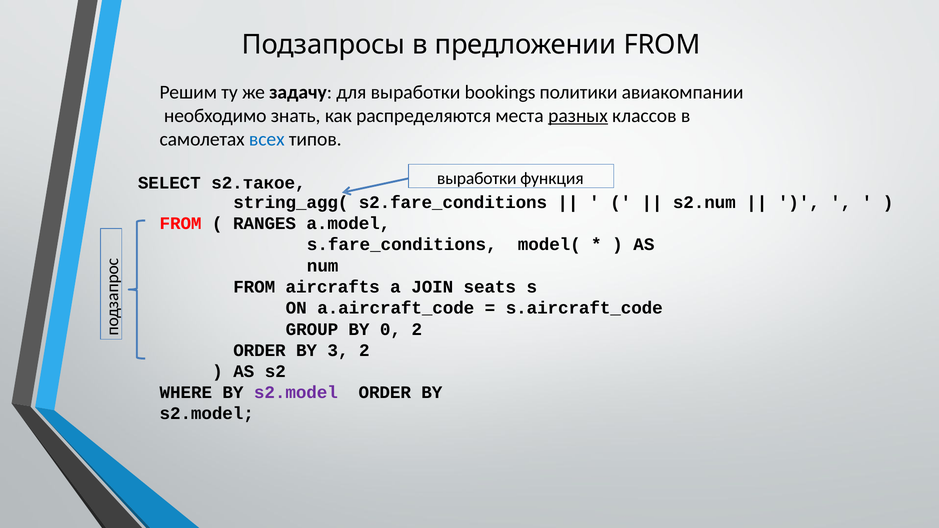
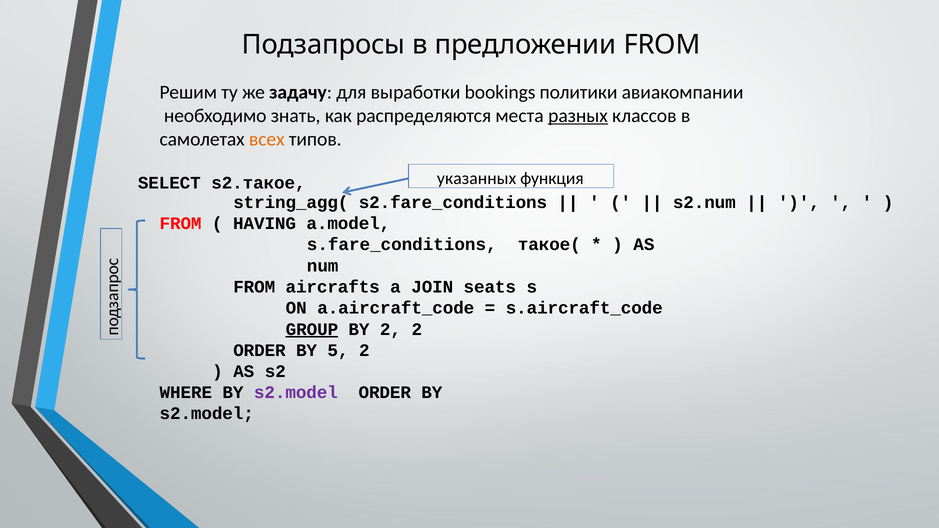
всех colour: blue -> orange
выработки at (477, 178): выработки -> указанных
RANGES: RANGES -> HAVING
model(: model( -> такое(
GROUP underline: none -> present
BY 0: 0 -> 2
3: 3 -> 5
